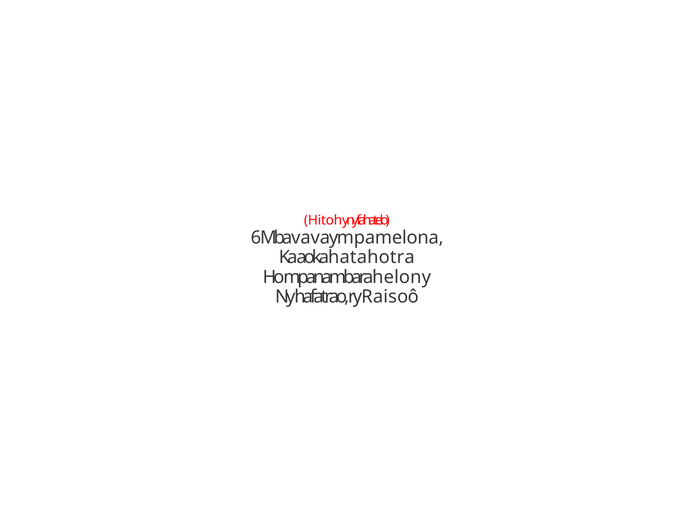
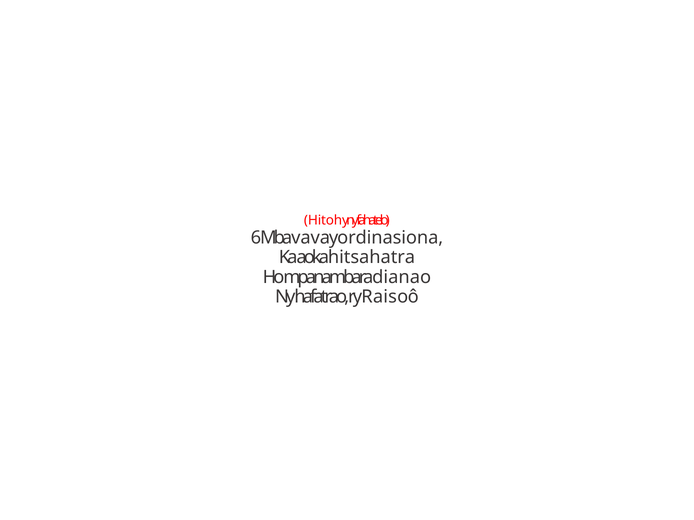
mpamelona: mpamelona -> ordinasiona
hatahotra: hatahotra -> hitsahatra
helony: helony -> dianao
